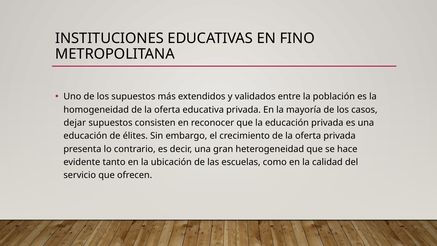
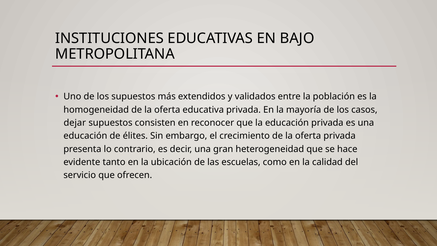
FINO: FINO -> BAJO
